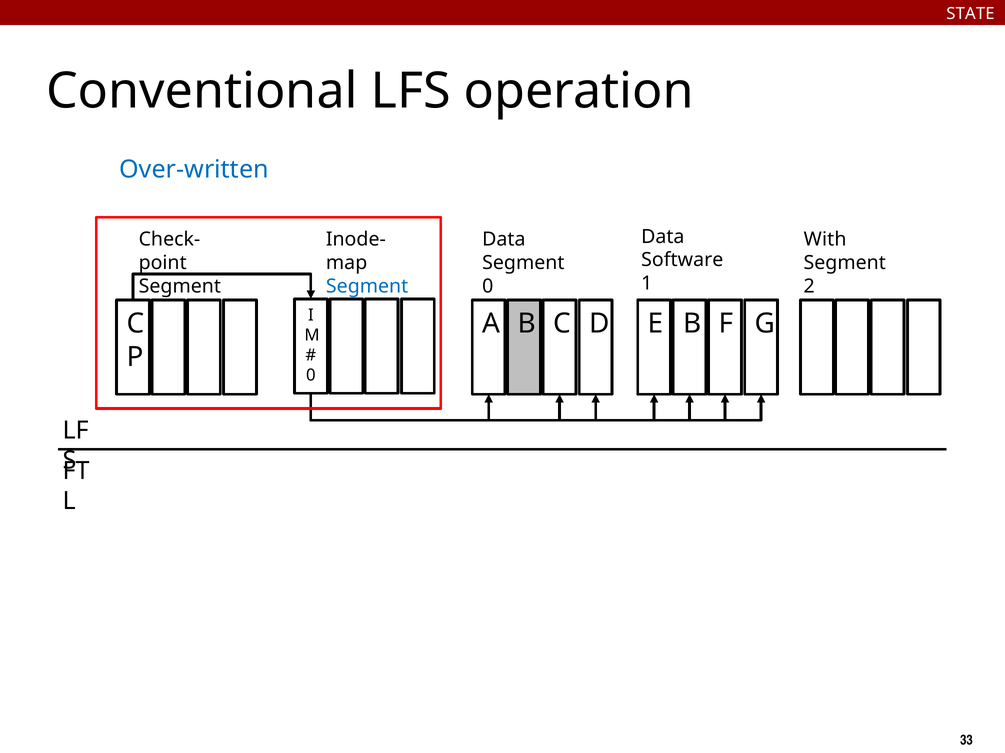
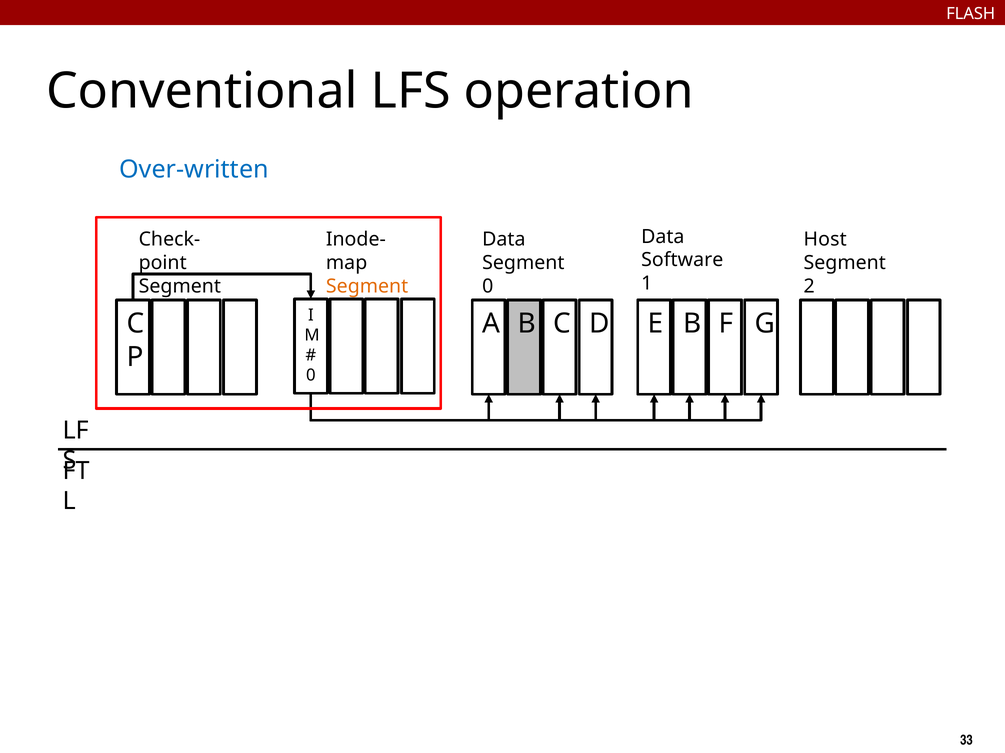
STATE: STATE -> FLASH
With: With -> Host
Segment at (367, 287) colour: blue -> orange
